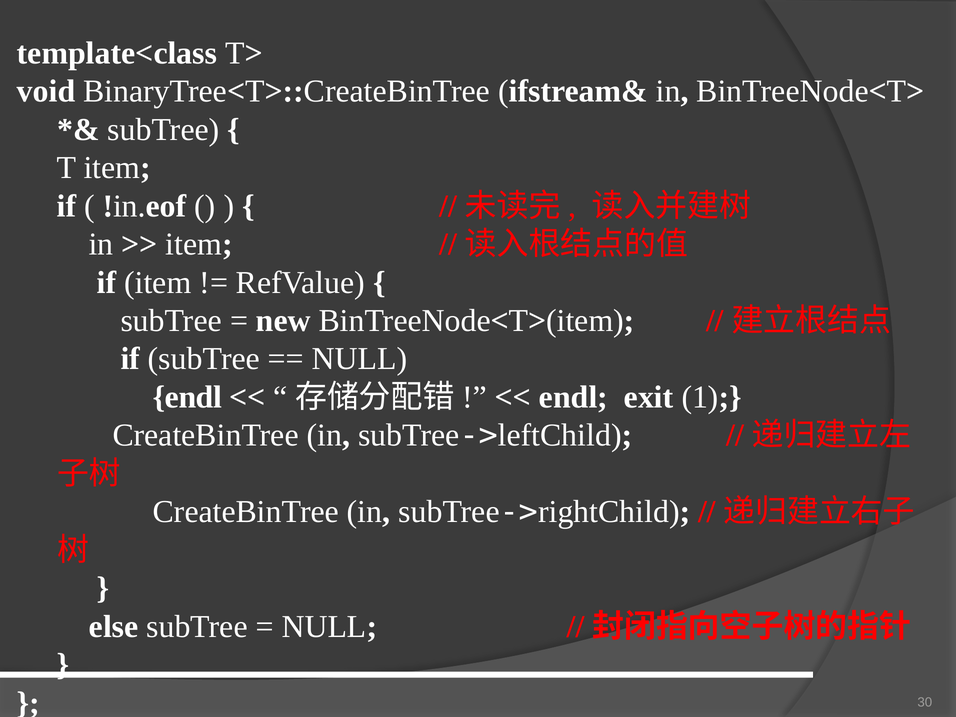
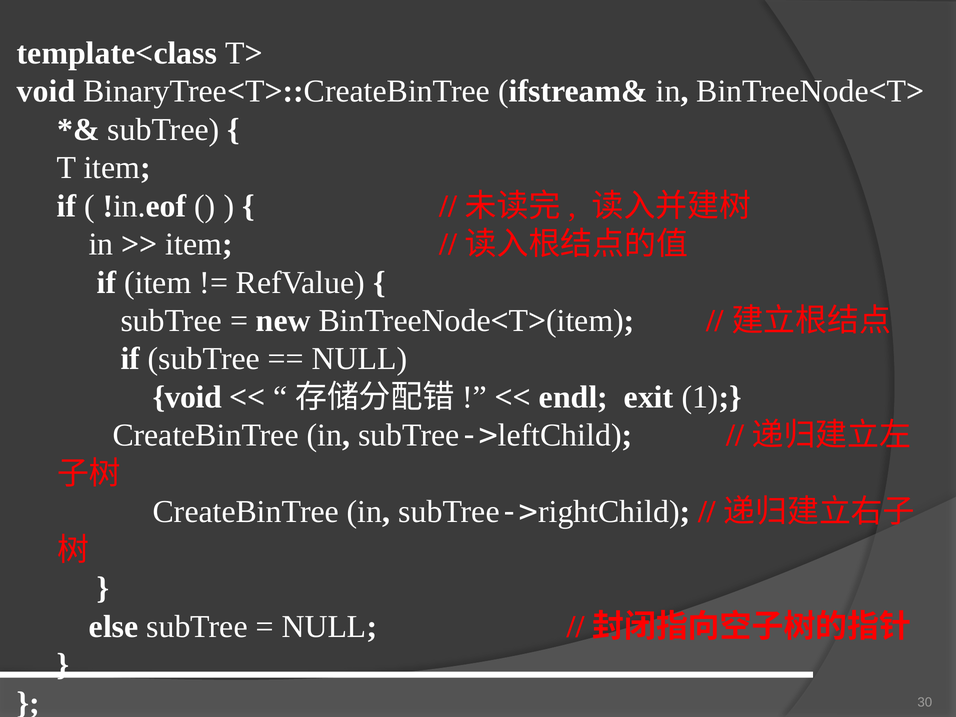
endl at (187, 397): endl -> void
